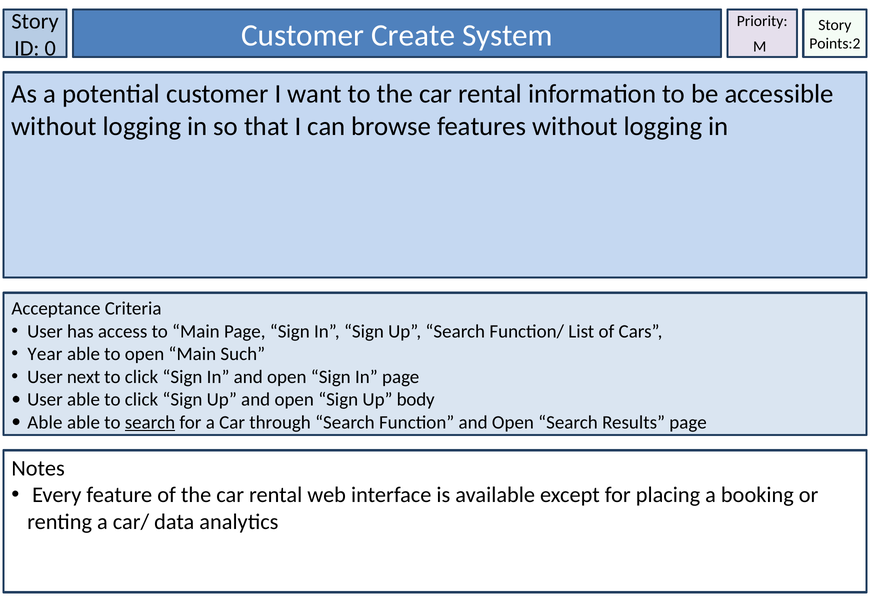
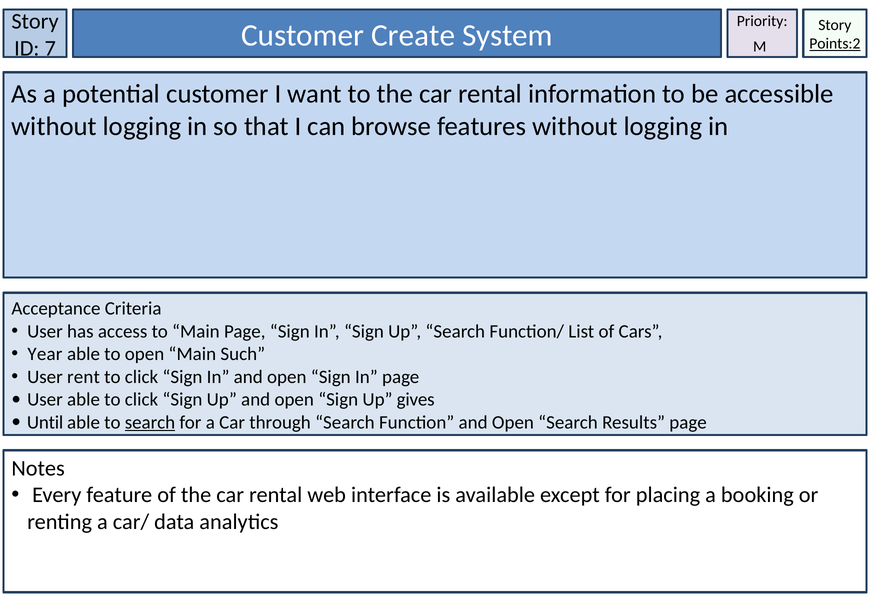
Points:2 underline: none -> present
0: 0 -> 7
next: next -> rent
body: body -> gives
Able at (45, 423): Able -> Until
